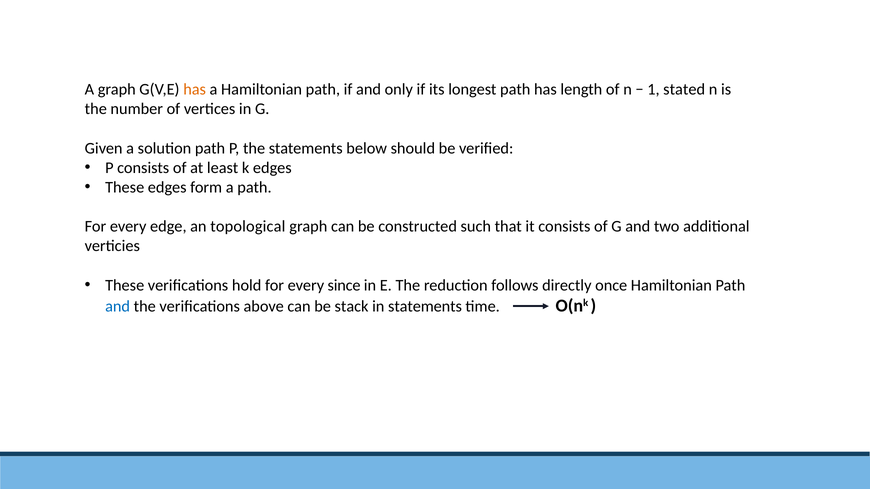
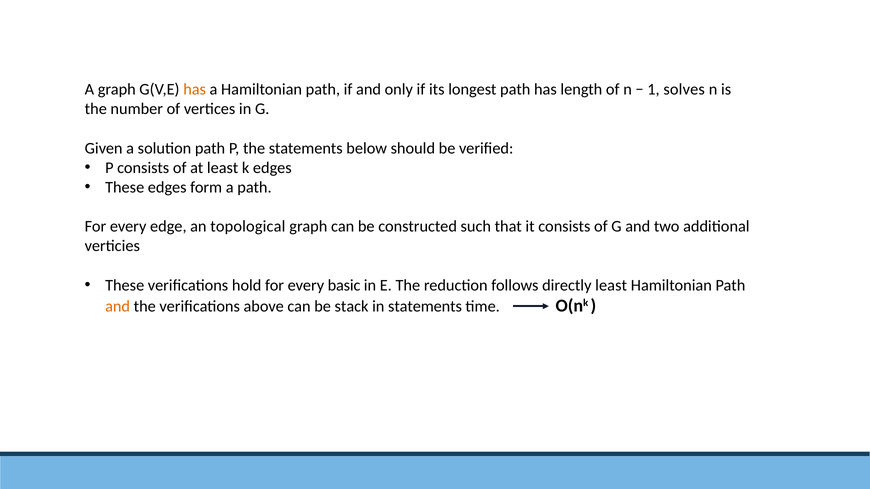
stated: stated -> solves
since: since -> basic
directly once: once -> least
and at (118, 307) colour: blue -> orange
